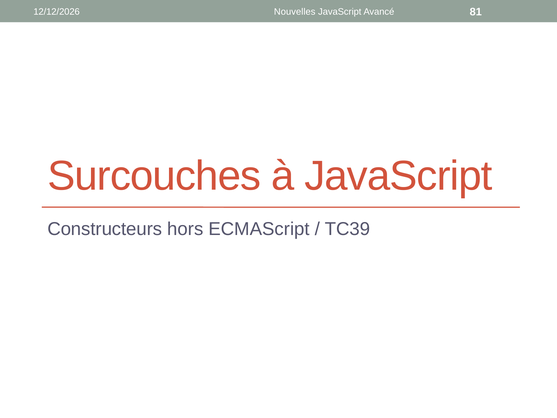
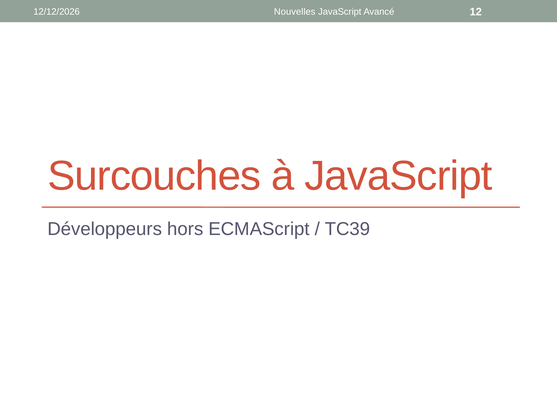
81: 81 -> 12
Constructeurs: Constructeurs -> Développeurs
